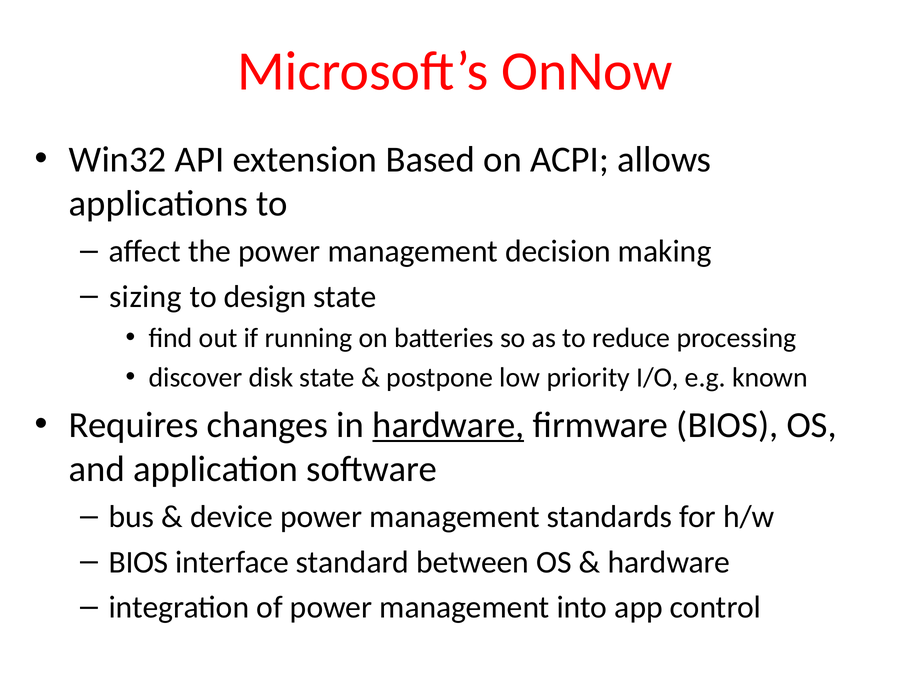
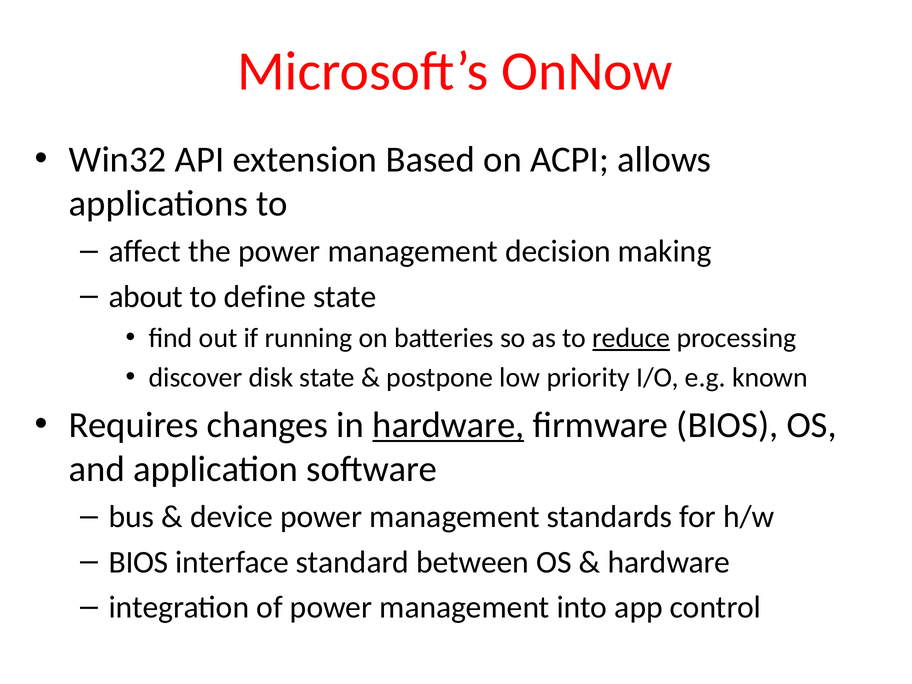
sizing: sizing -> about
design: design -> define
reduce underline: none -> present
